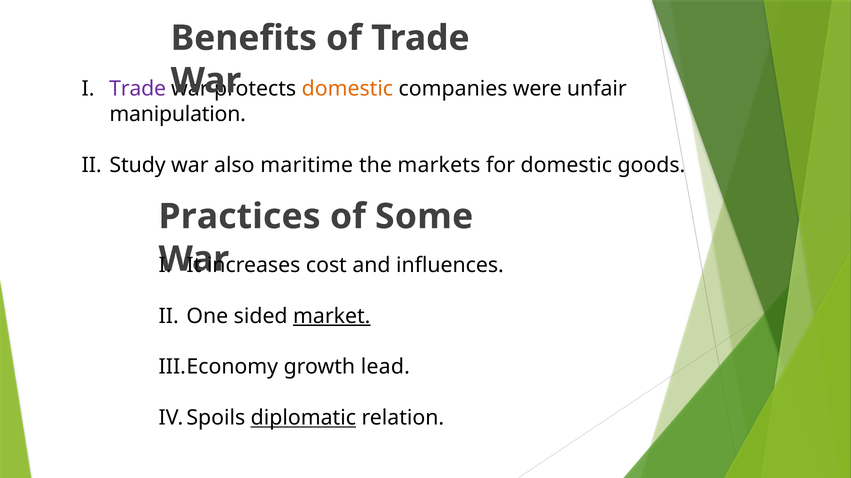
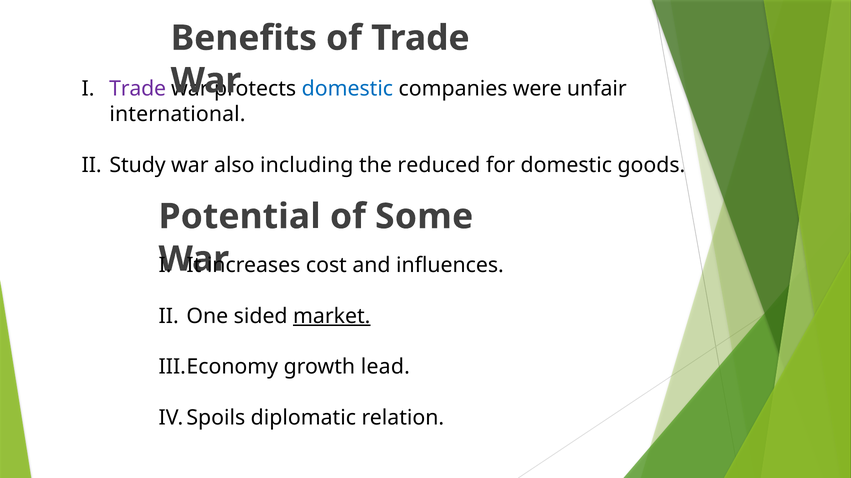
domestic at (347, 89) colour: orange -> blue
manipulation: manipulation -> international
maritime: maritime -> including
markets: markets -> reduced
Practices: Practices -> Potential
diplomatic underline: present -> none
